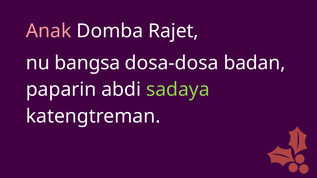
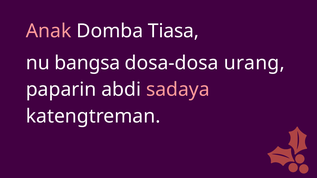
Rajet: Rajet -> Tiasa
badan: badan -> urang
sadaya colour: light green -> pink
